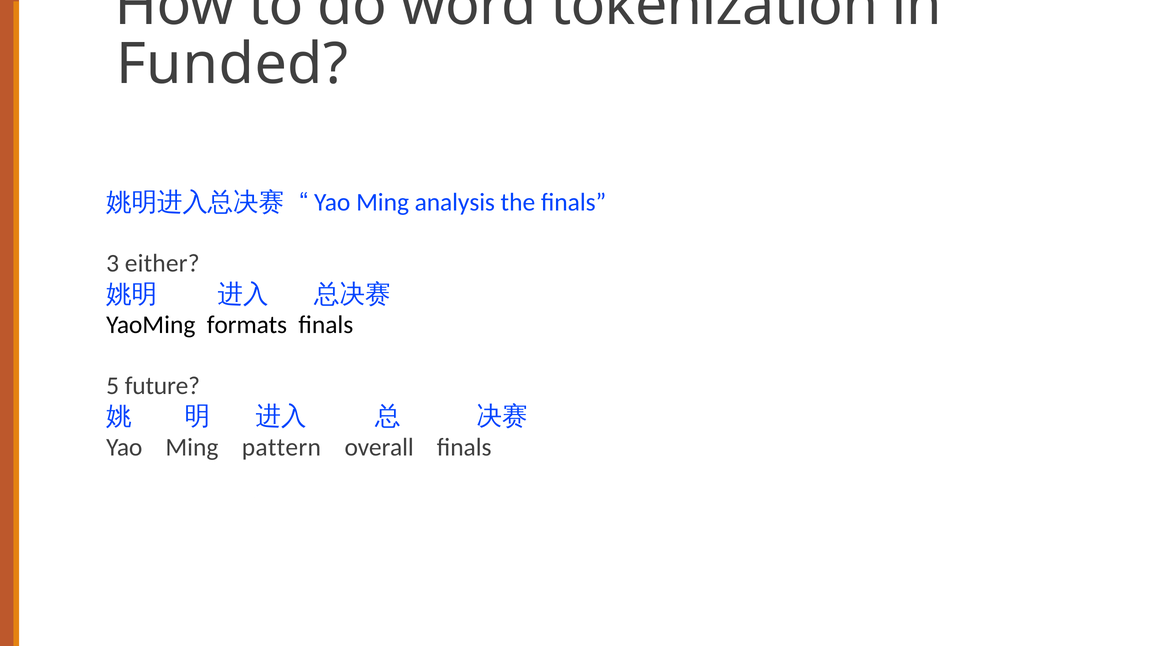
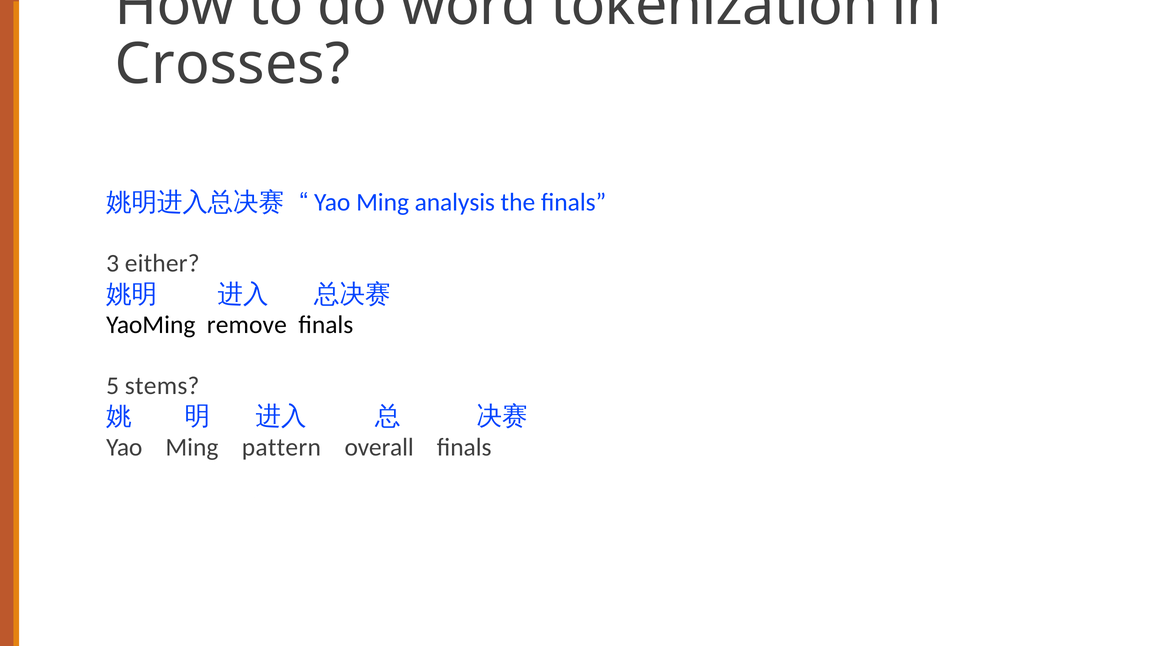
Funded: Funded -> Crosses
formats: formats -> remove
future: future -> stems
